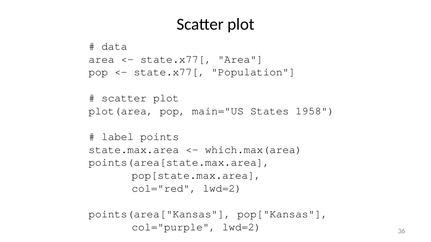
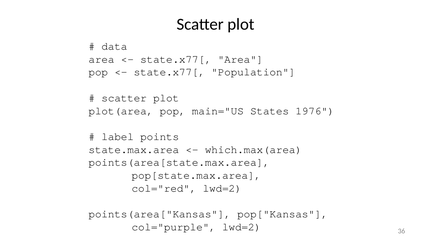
1958: 1958 -> 1976
